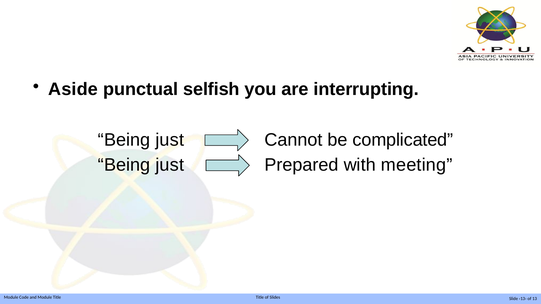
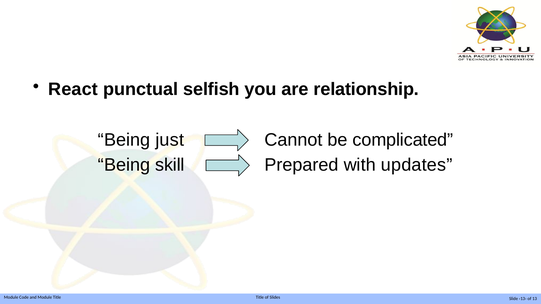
Aside: Aside -> React
interrupting: interrupting -> relationship
just at (170, 165): just -> skill
meeting: meeting -> updates
